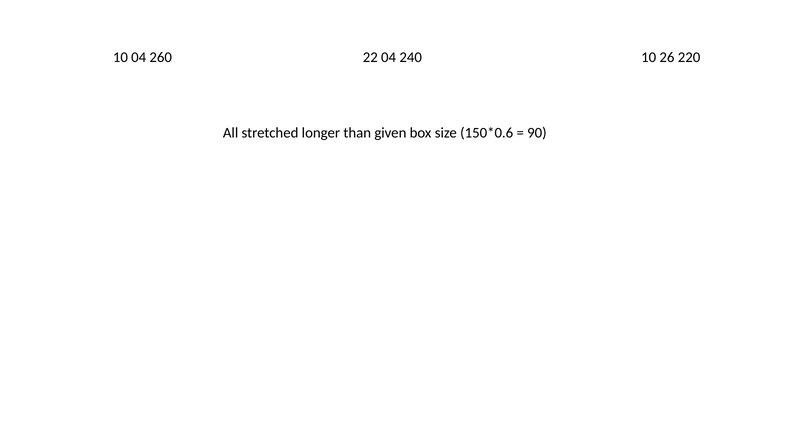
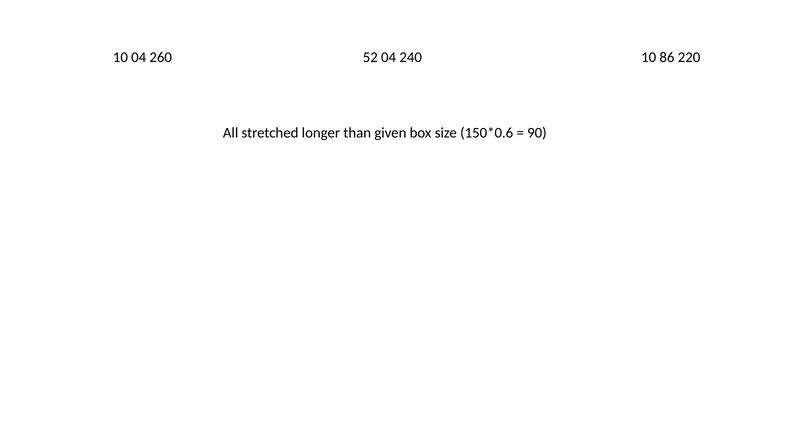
22: 22 -> 52
26: 26 -> 86
